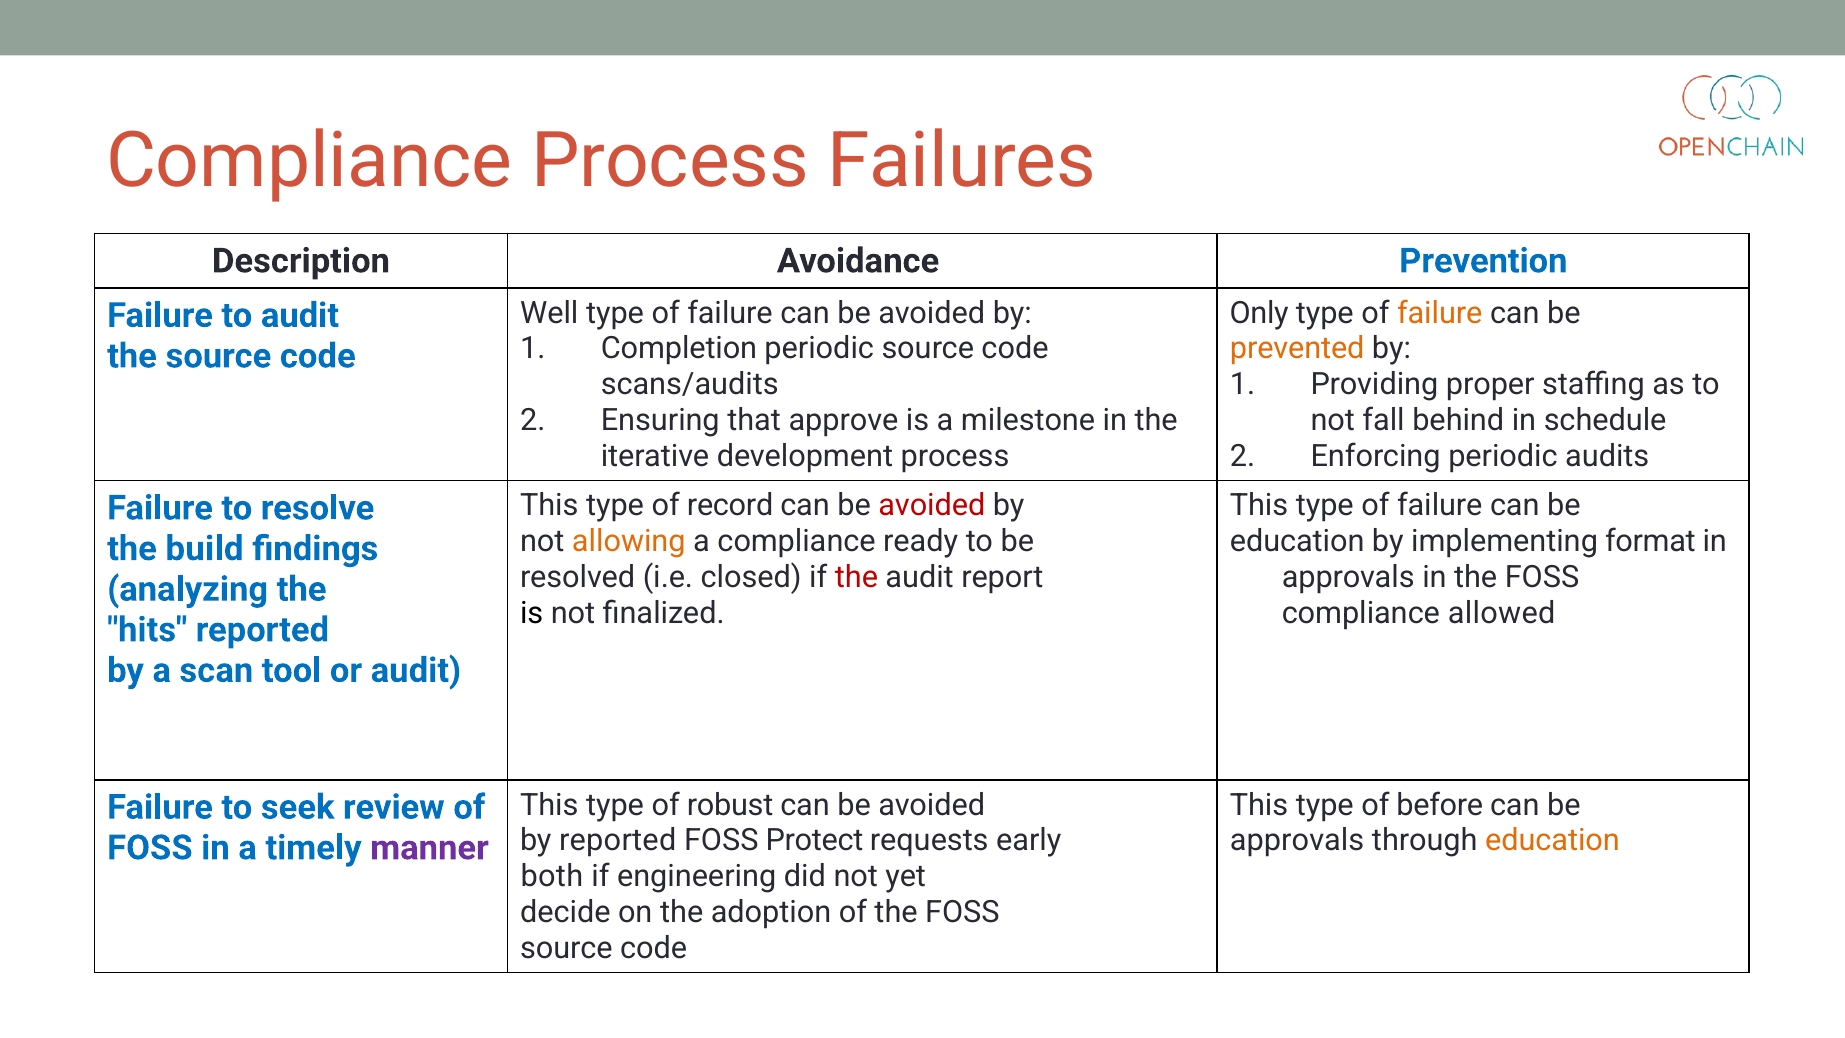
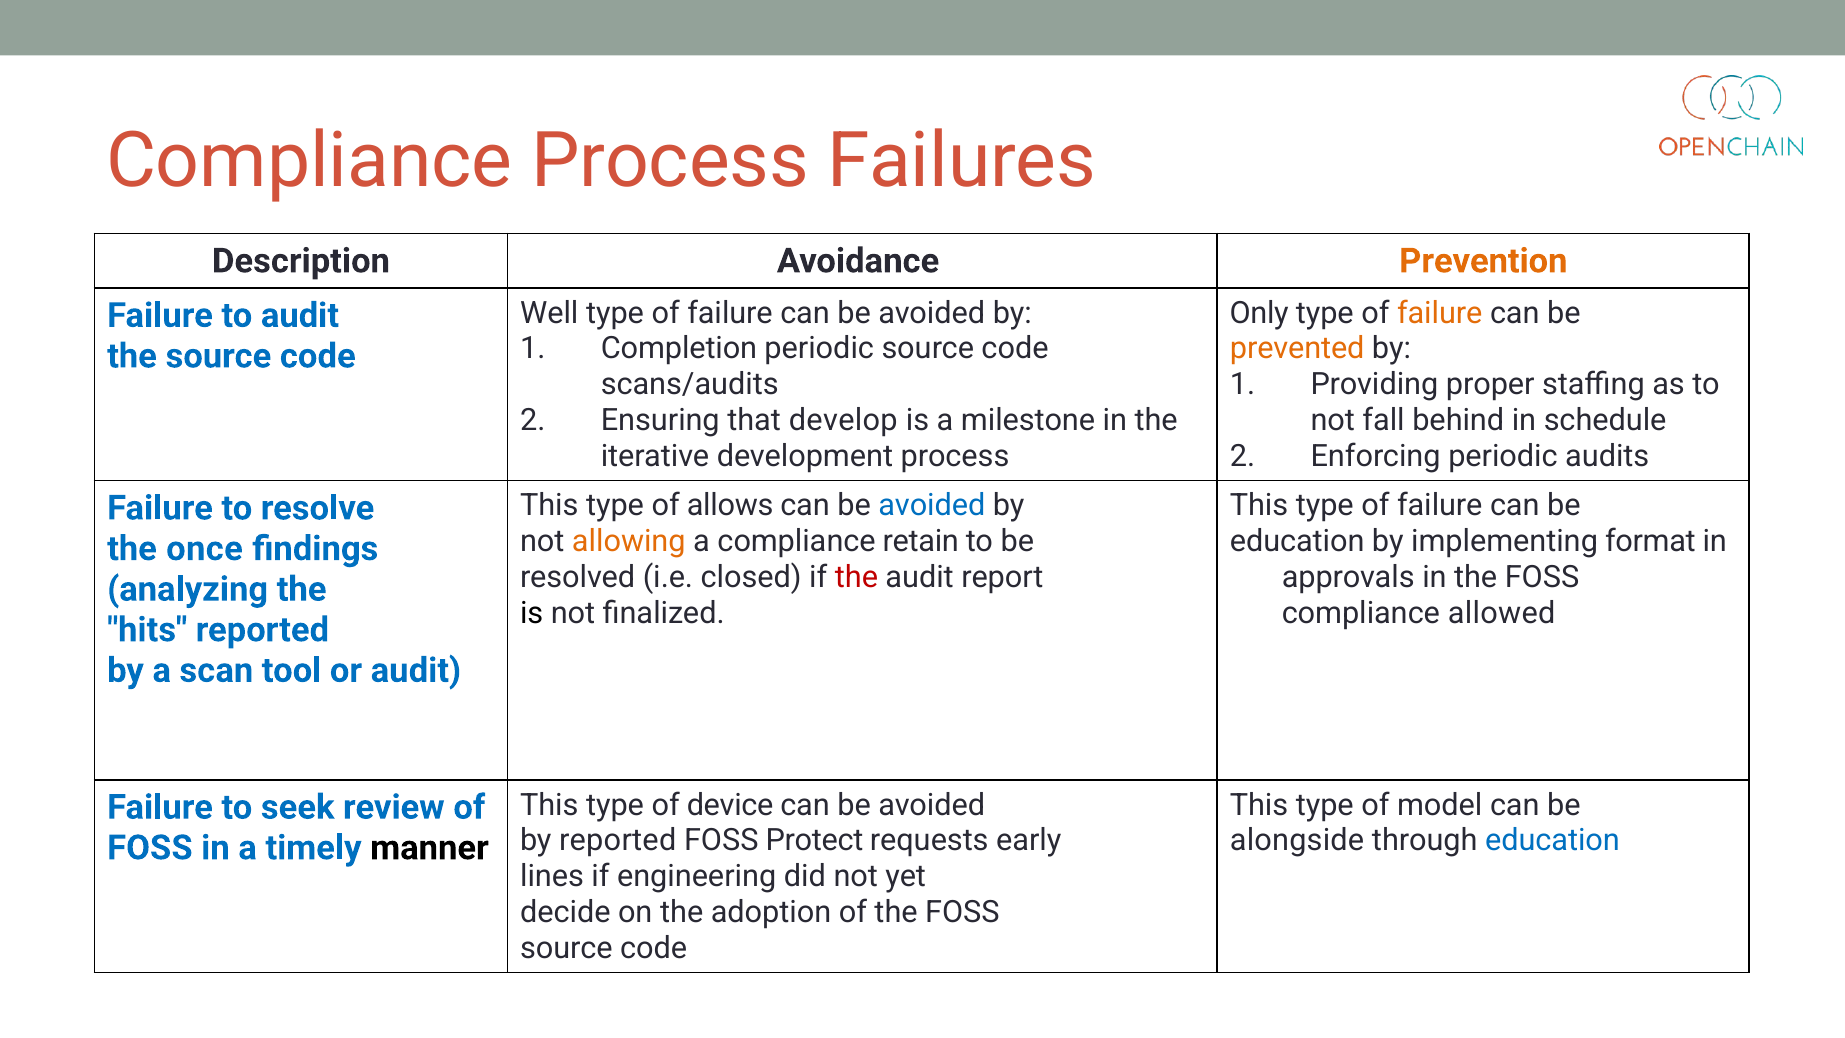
Prevention colour: blue -> orange
approve: approve -> develop
record: record -> allows
avoided at (932, 506) colour: red -> blue
ready: ready -> retain
build: build -> once
robust: robust -> device
before: before -> model
approvals at (1297, 840): approvals -> alongside
education at (1552, 840) colour: orange -> blue
manner colour: purple -> black
both: both -> lines
